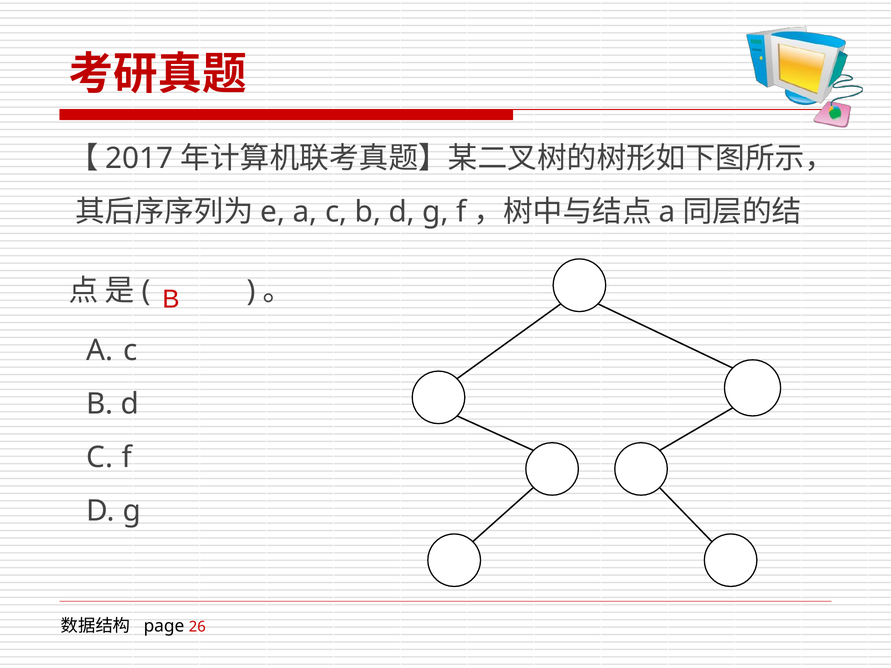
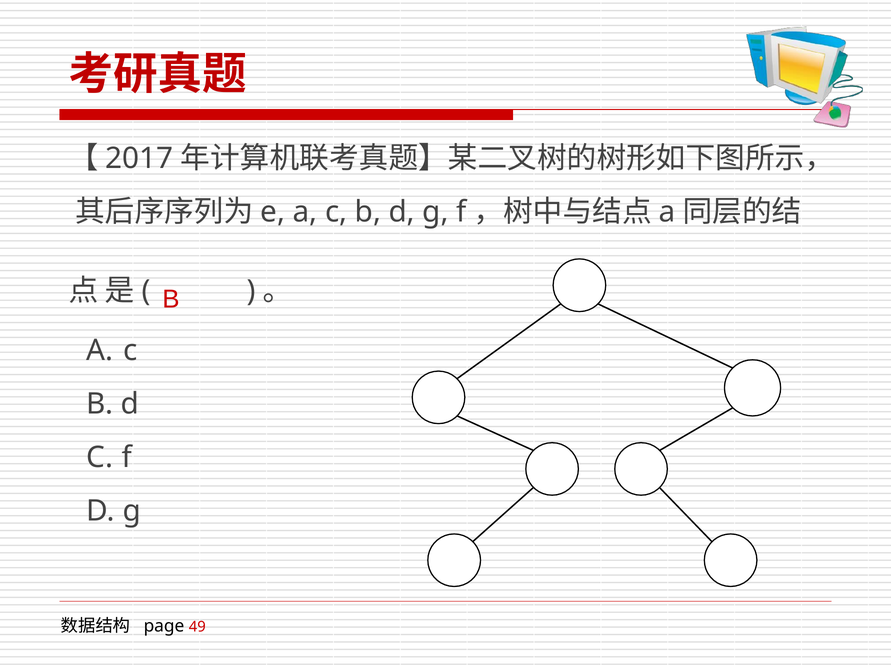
26: 26 -> 49
